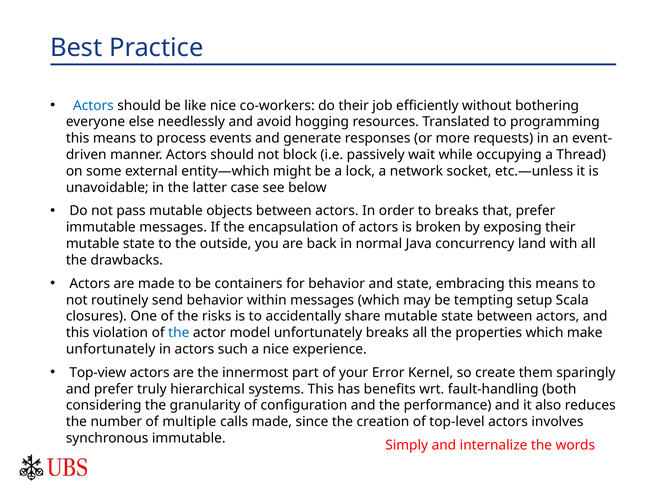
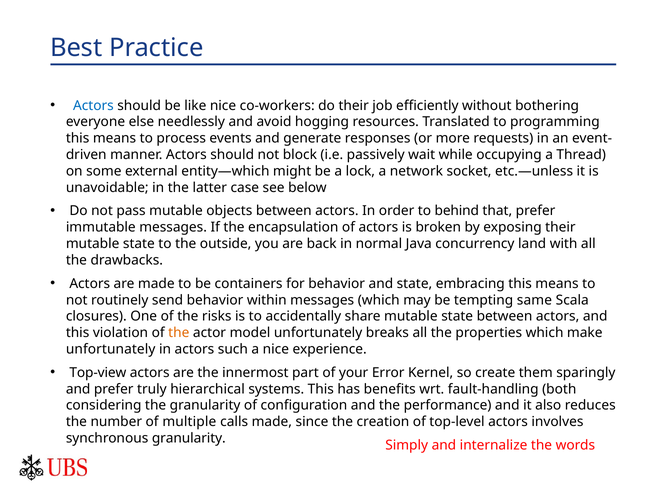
to breaks: breaks -> behind
setup: setup -> same
the at (179, 333) colour: blue -> orange
synchronous immutable: immutable -> granularity
